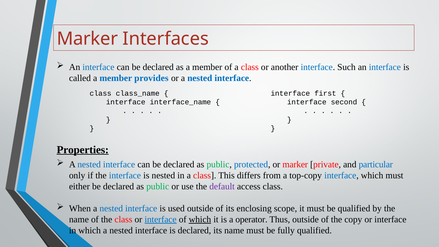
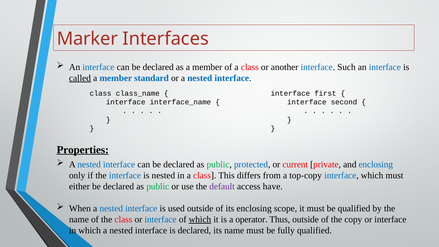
called underline: none -> present
provides: provides -> standard
or marker: marker -> current
and particular: particular -> enclosing
access class: class -> have
interface at (161, 219) underline: present -> none
